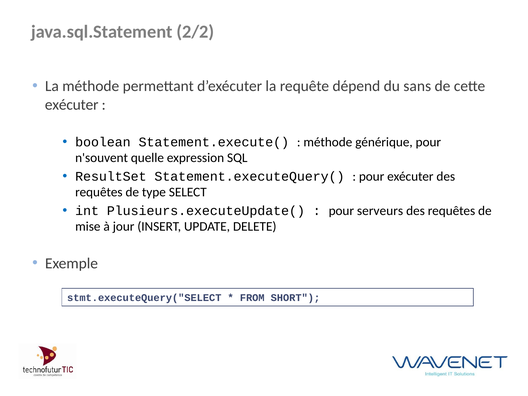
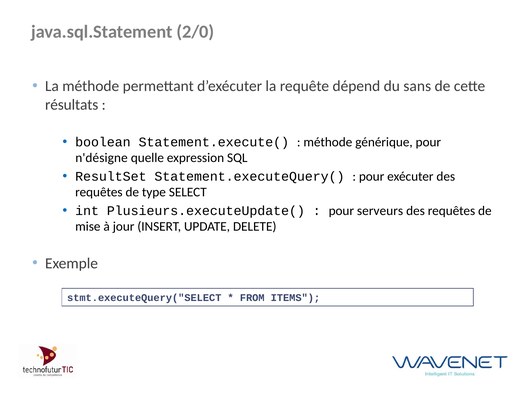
2/2: 2/2 -> 2/0
exécuter at (72, 105): exécuter -> résultats
n'souvent: n'souvent -> n'désigne
SHORT: SHORT -> ITEMS
